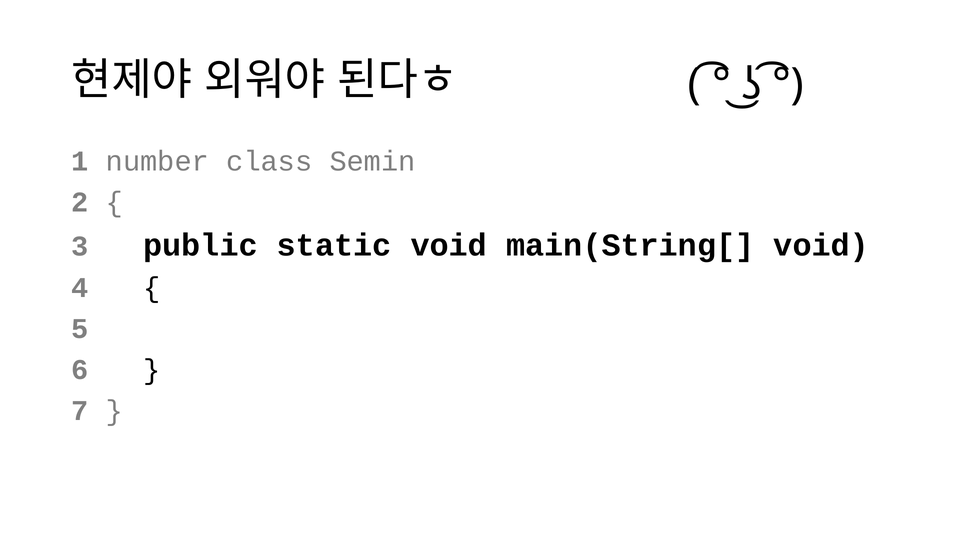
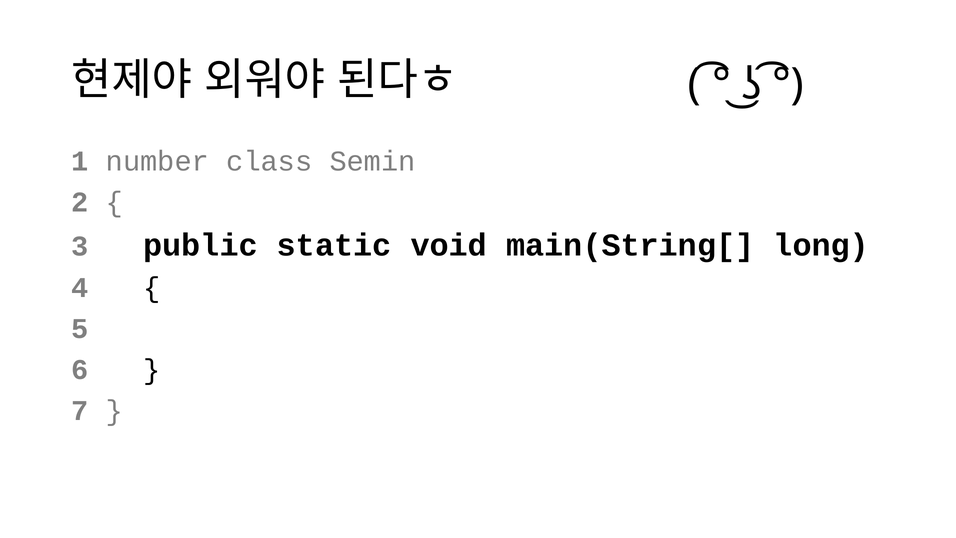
main(String[ void: void -> long
